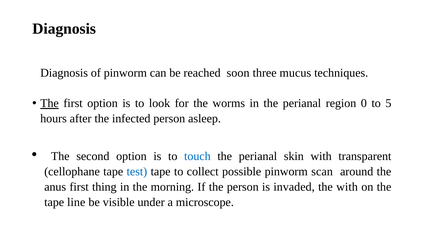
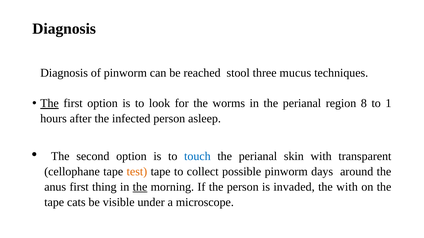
soon: soon -> stool
0: 0 -> 8
5: 5 -> 1
test colour: blue -> orange
scan: scan -> days
the at (140, 187) underline: none -> present
line: line -> cats
